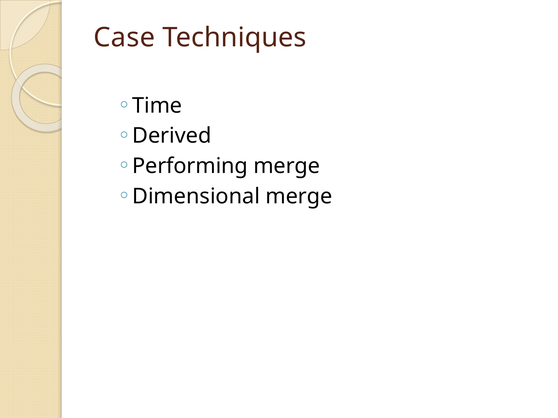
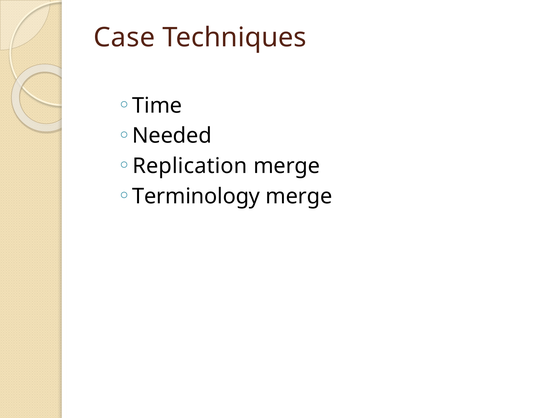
Derived: Derived -> Needed
Performing: Performing -> Replication
Dimensional: Dimensional -> Terminology
